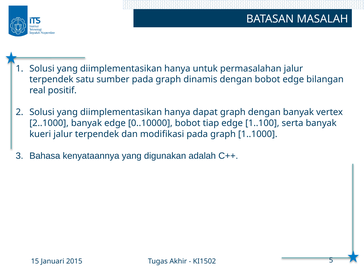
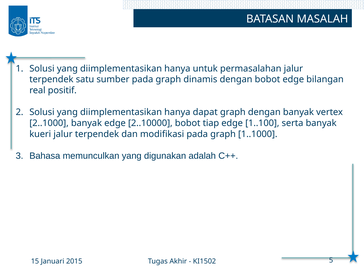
0..10000: 0..10000 -> 2..10000
kenyataannya: kenyataannya -> memunculkan
